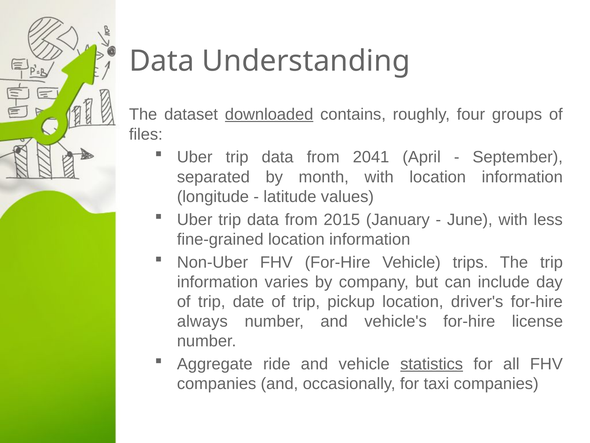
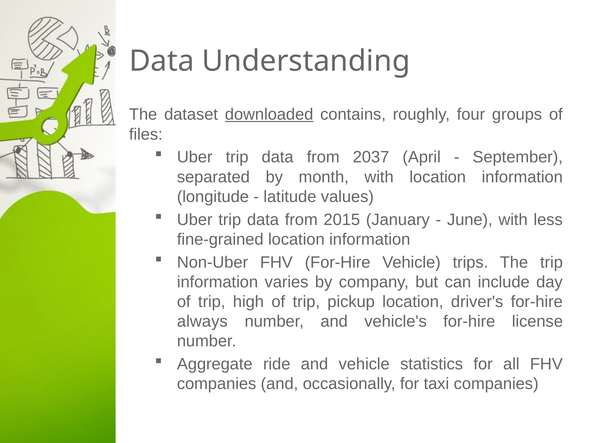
2041: 2041 -> 2037
date: date -> high
statistics underline: present -> none
